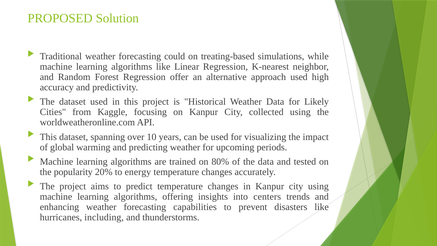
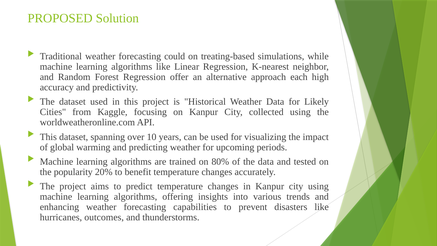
approach used: used -> each
energy: energy -> benefit
centers: centers -> various
including: including -> outcomes
